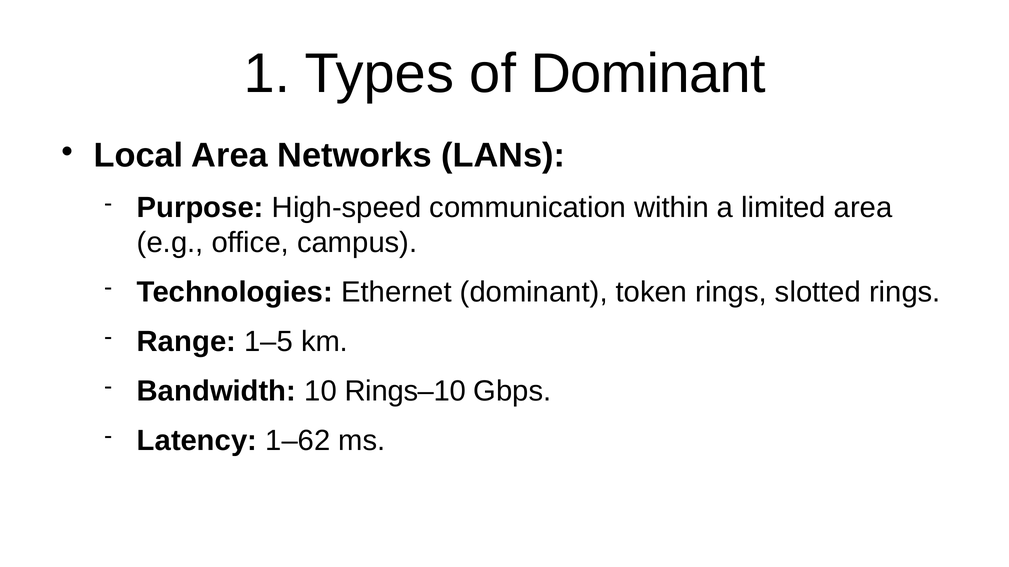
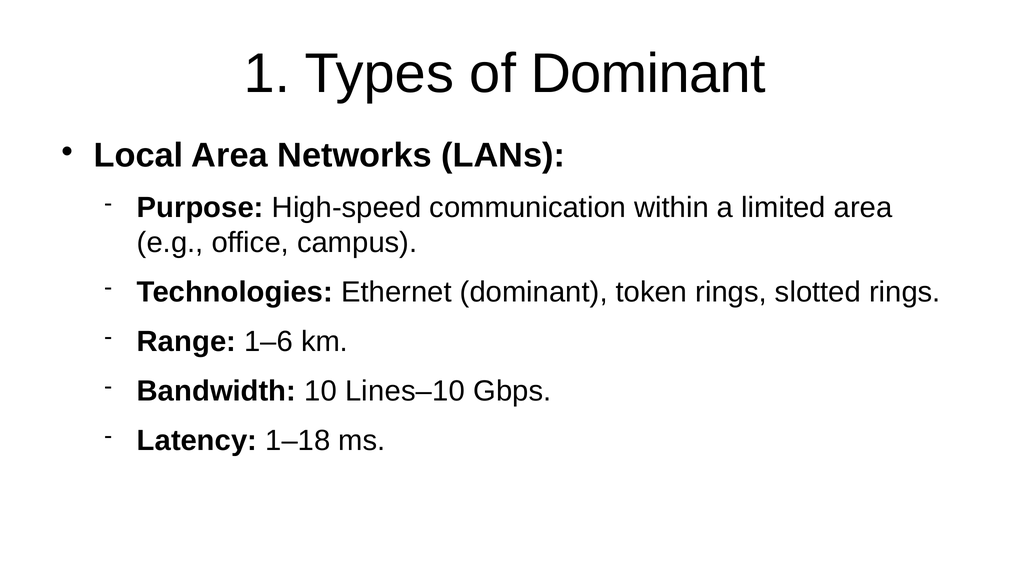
1–5: 1–5 -> 1–6
Rings–10: Rings–10 -> Lines–10
1–62: 1–62 -> 1–18
